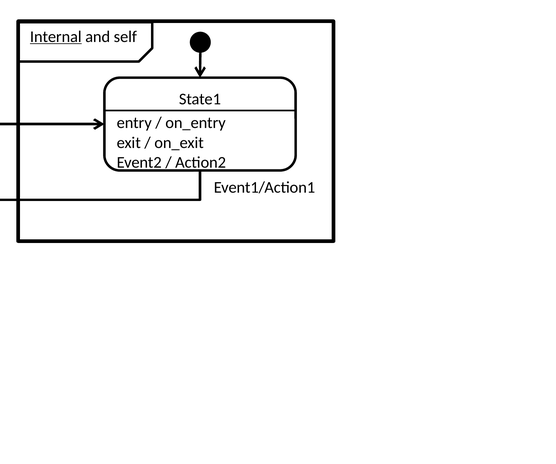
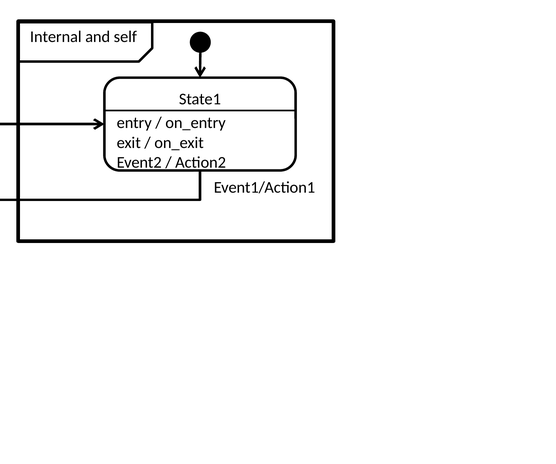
Internal underline: present -> none
